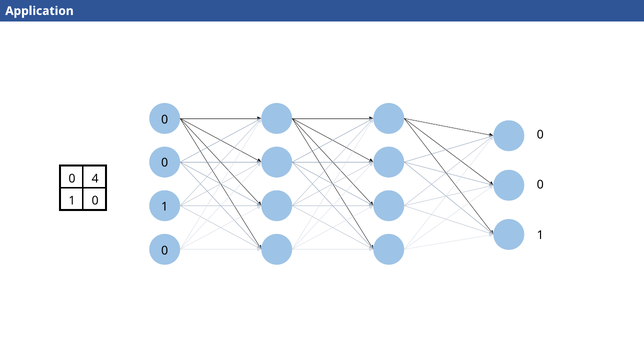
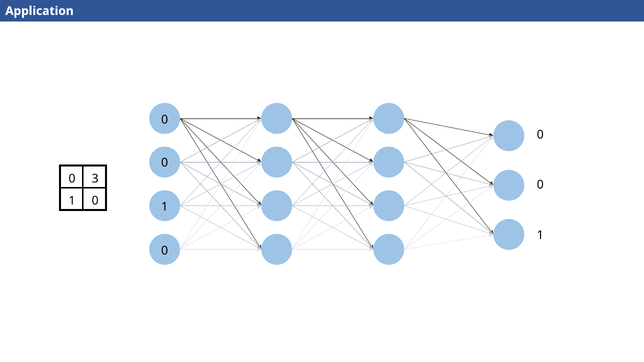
4: 4 -> 3
